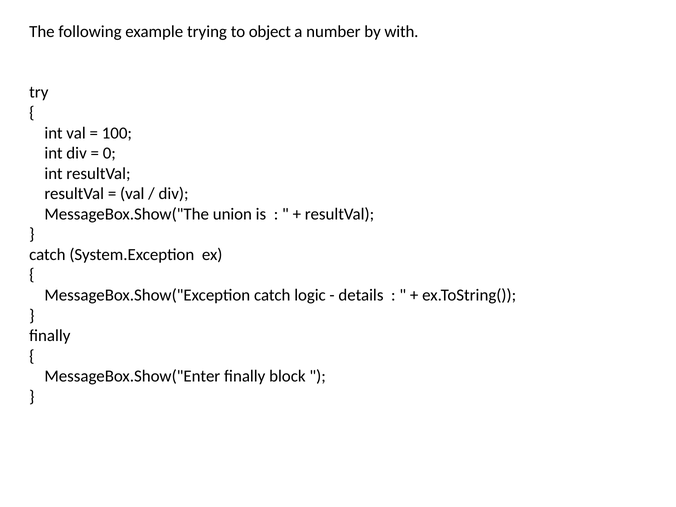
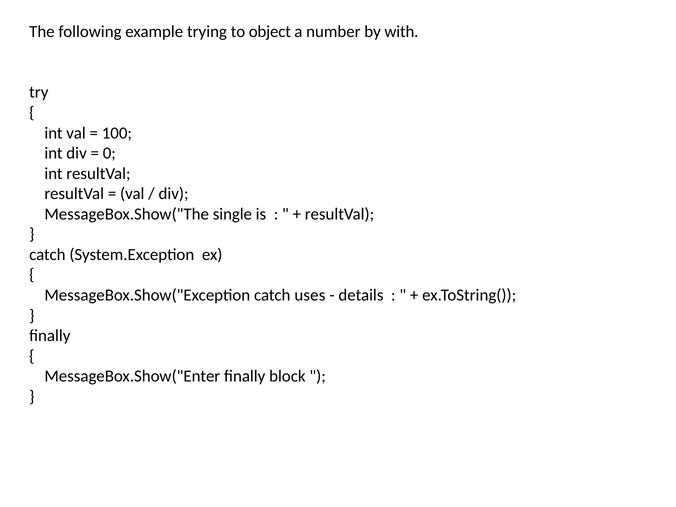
union: union -> single
logic: logic -> uses
